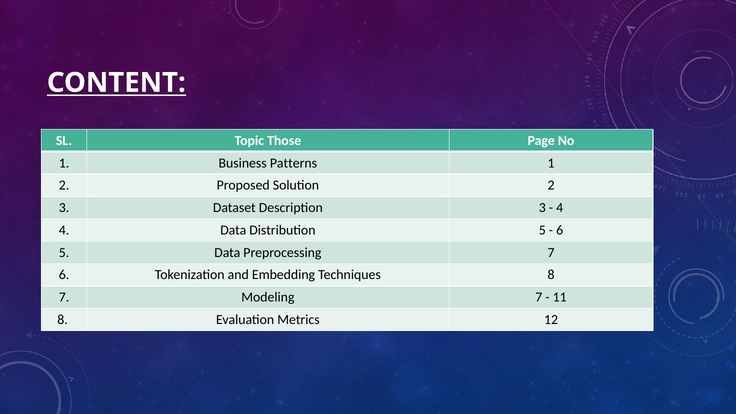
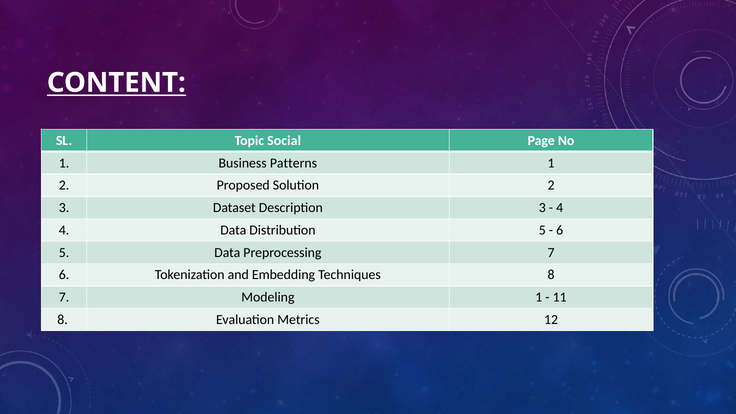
Those: Those -> Social
Modeling 7: 7 -> 1
